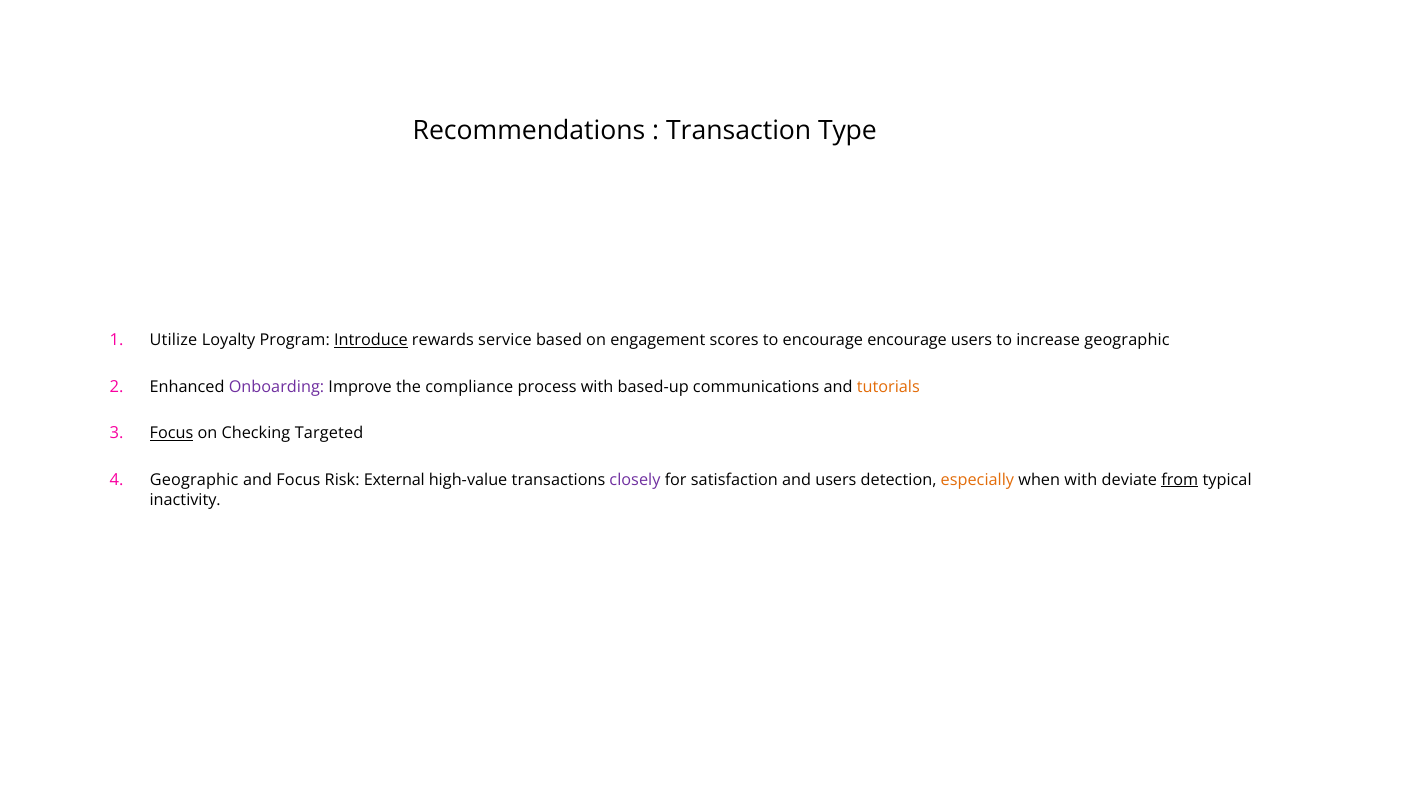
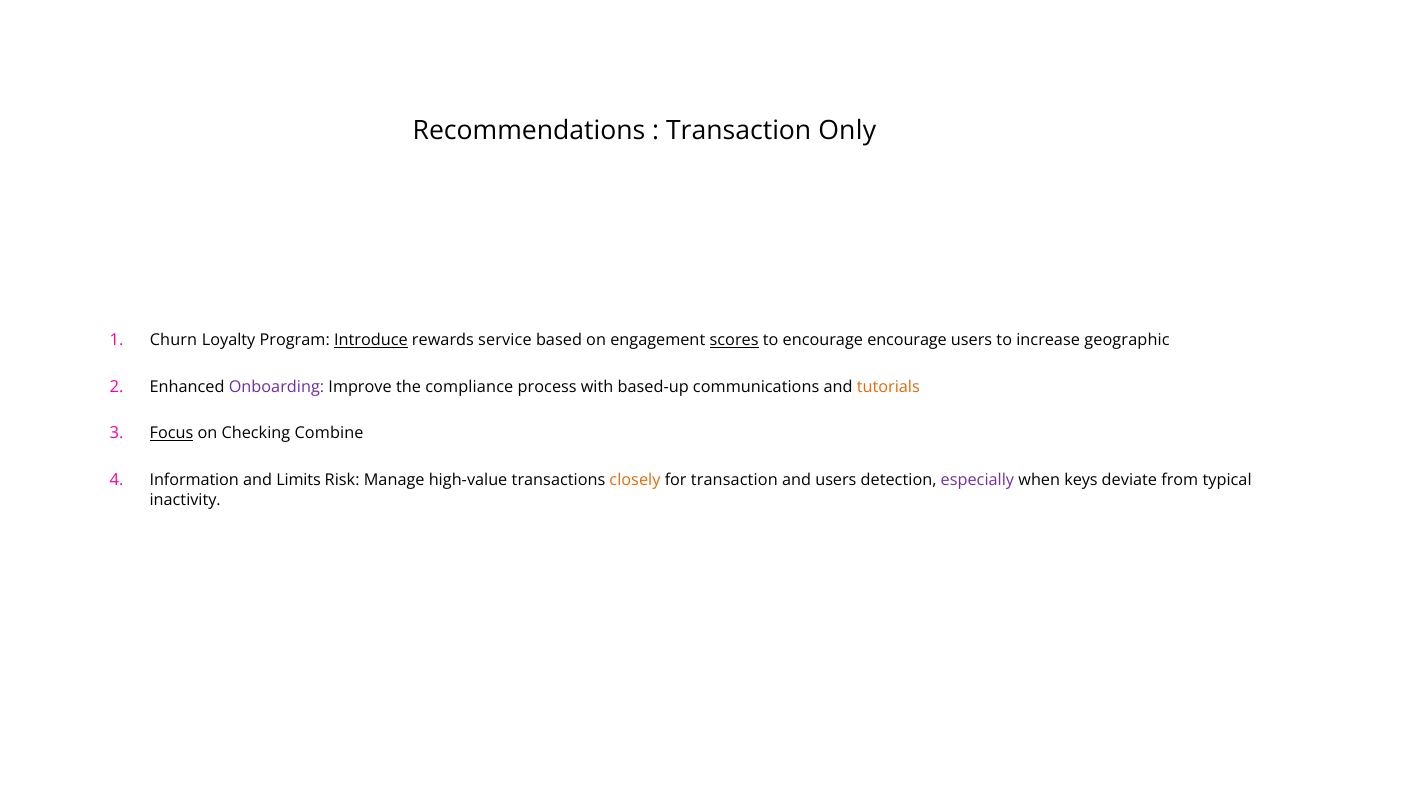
Type: Type -> Only
Utilize: Utilize -> Churn
scores underline: none -> present
Targeted: Targeted -> Combine
Geographic at (194, 480): Geographic -> Information
and Focus: Focus -> Limits
External: External -> Manage
closely colour: purple -> orange
for satisfaction: satisfaction -> transaction
especially colour: orange -> purple
when with: with -> keys
from underline: present -> none
